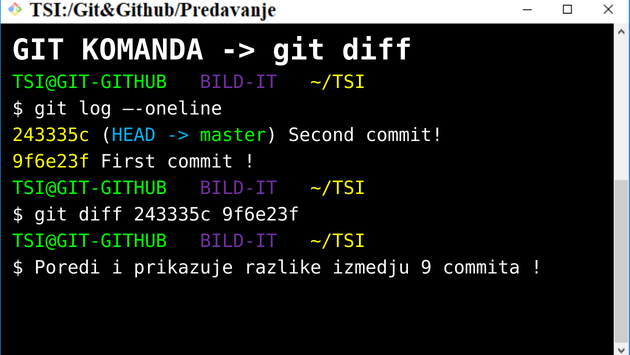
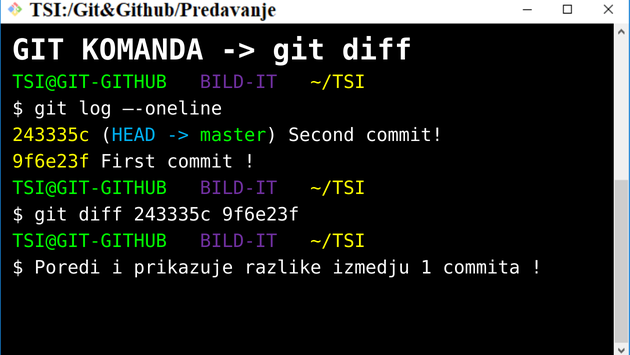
9: 9 -> 1
